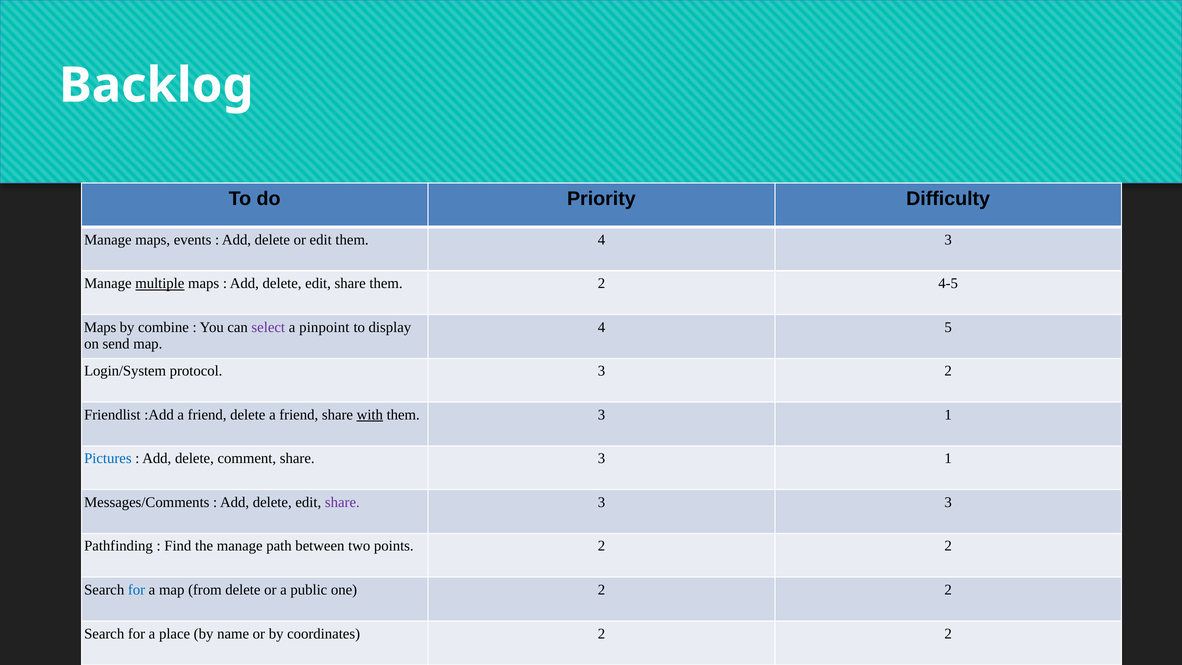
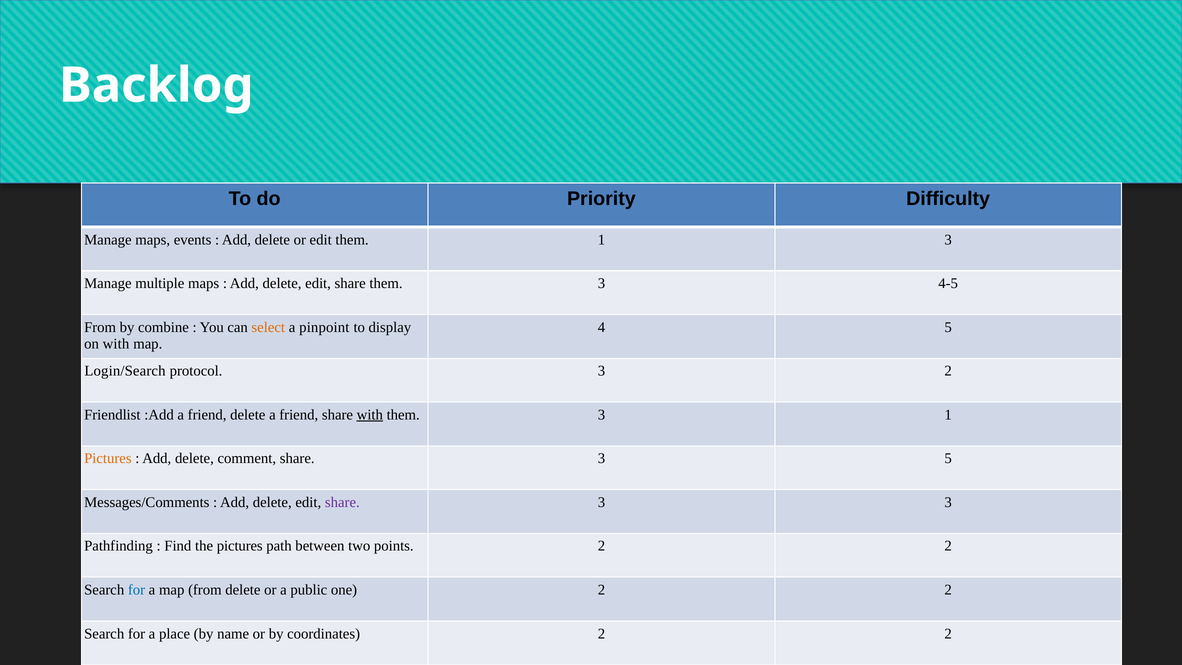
them 4: 4 -> 1
multiple underline: present -> none
share them 2: 2 -> 3
Maps at (100, 327): Maps -> From
select colour: purple -> orange
on send: send -> with
Login/System: Login/System -> Login/Search
Pictures at (108, 458) colour: blue -> orange
share 3 1: 1 -> 5
the manage: manage -> pictures
